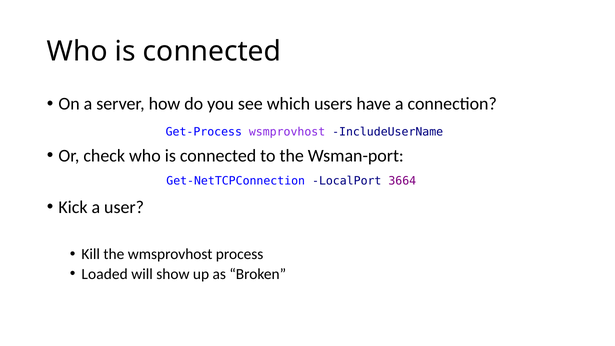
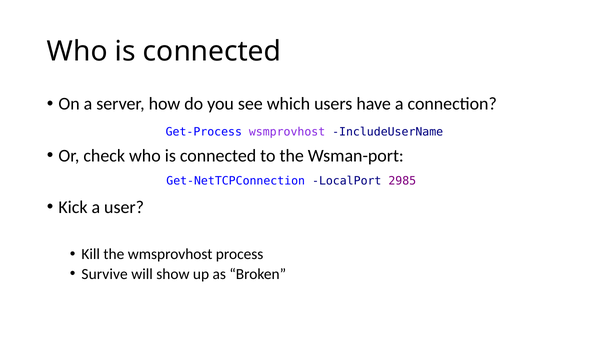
3664: 3664 -> 2985
Loaded: Loaded -> Survive
